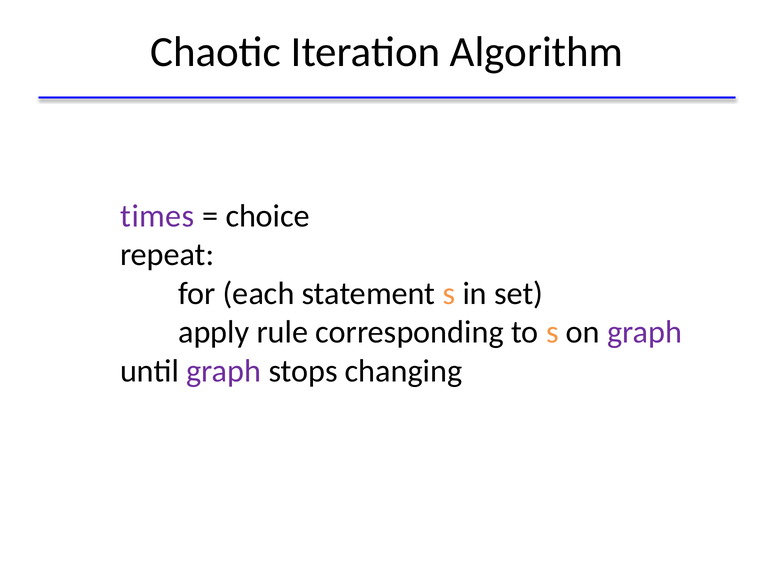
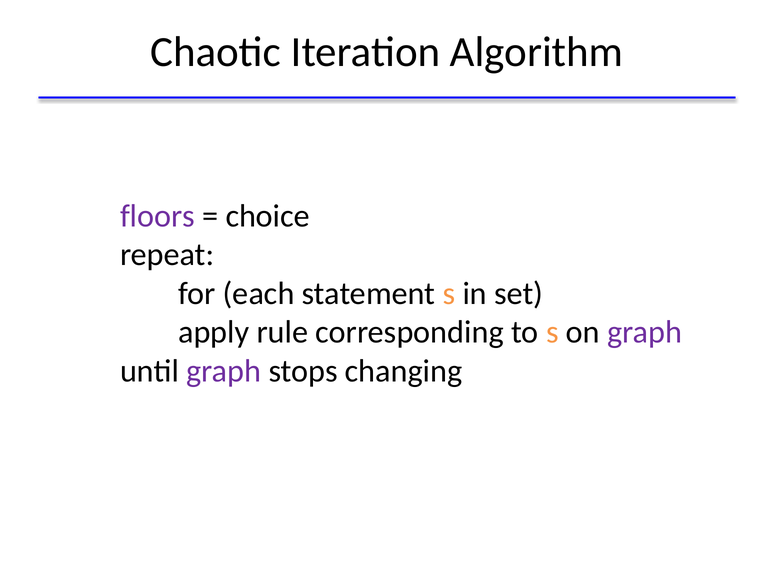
times: times -> floors
